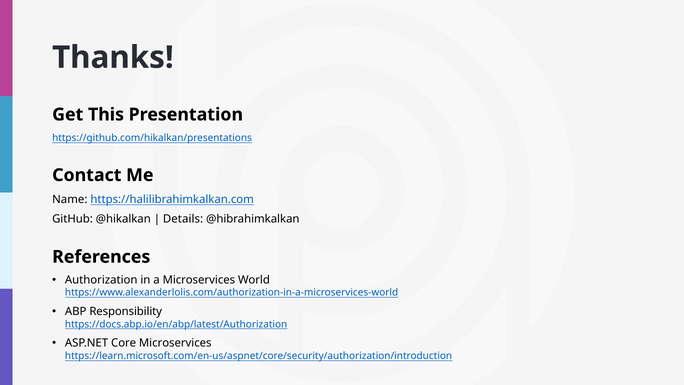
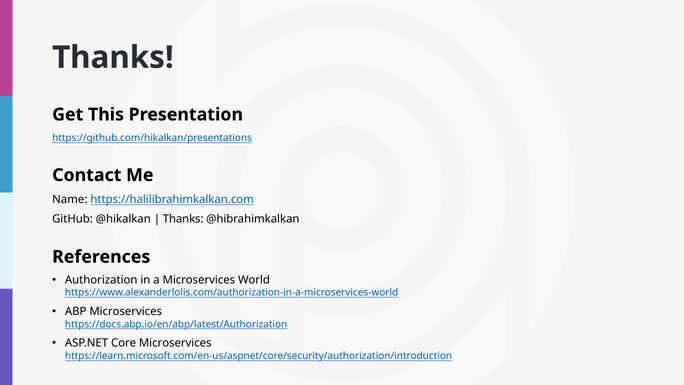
Details at (183, 219): Details -> Thanks
ABP Responsibility: Responsibility -> Microservices
